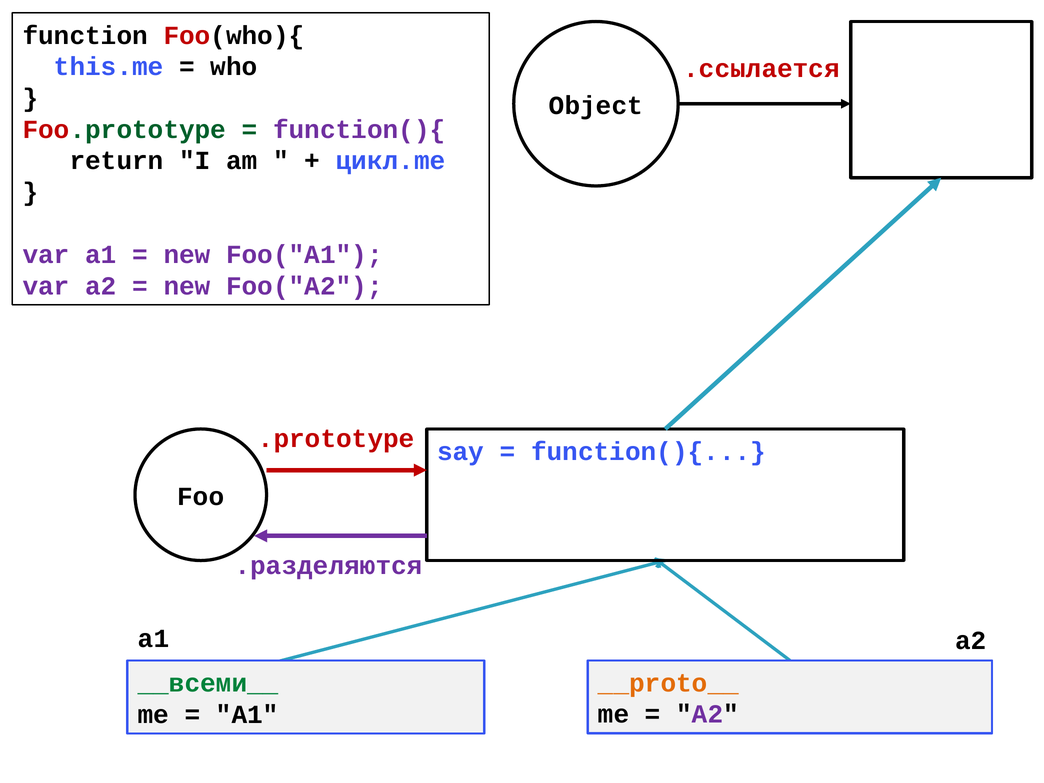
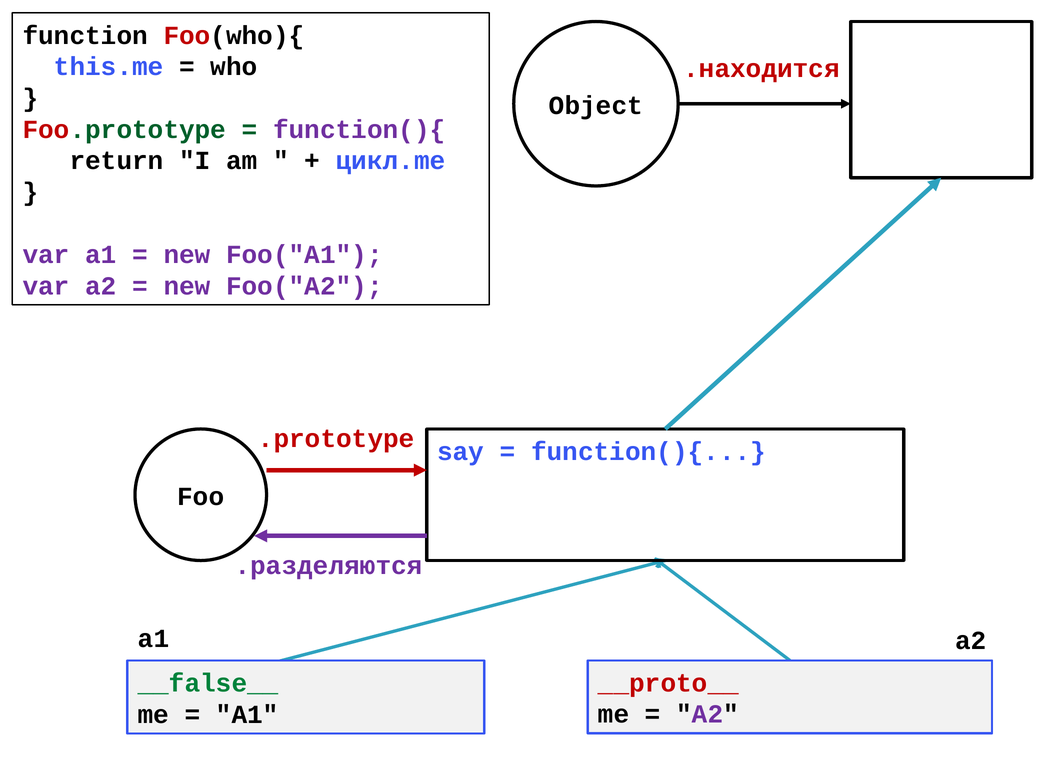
.ссылается: .ссылается -> .находится
__proto__ colour: orange -> red
__всеми__: __всеми__ -> __false__
